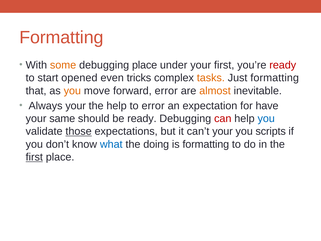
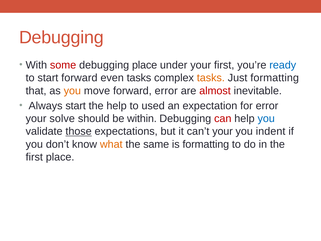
Formatting at (61, 37): Formatting -> Debugging
some colour: orange -> red
ready at (283, 65) colour: red -> blue
start opened: opened -> forward
even tricks: tricks -> tasks
almost colour: orange -> red
Always your: your -> start
to error: error -> used
for have: have -> error
same: same -> solve
be ready: ready -> within
scripts: scripts -> indent
what colour: blue -> orange
doing: doing -> same
first at (34, 157) underline: present -> none
